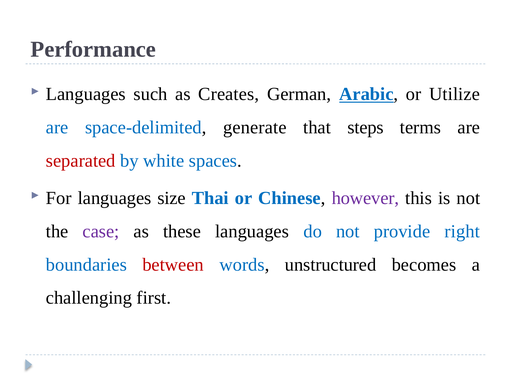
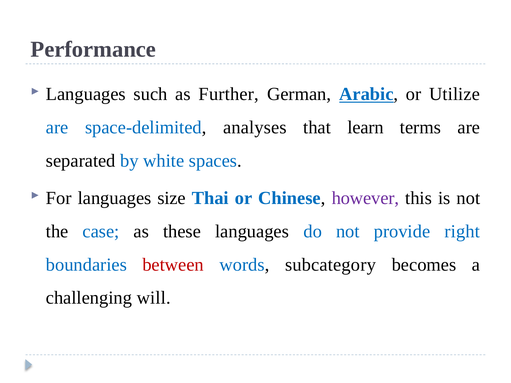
Creates: Creates -> Further
generate: generate -> analyses
steps: steps -> learn
separated colour: red -> black
case colour: purple -> blue
unstructured: unstructured -> subcategory
first: first -> will
